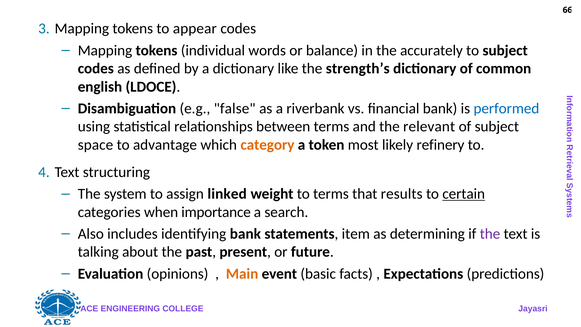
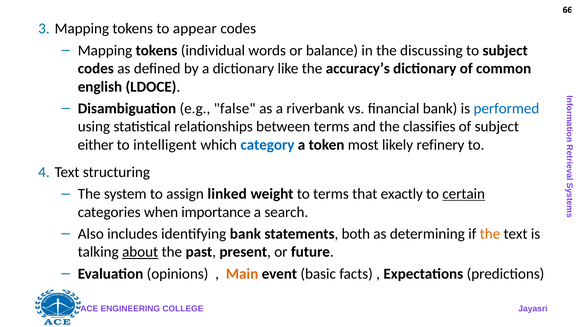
accurately: accurately -> discussing
strength’s: strength’s -> accuracy’s
relevant: relevant -> classifies
space: space -> either
advantage: advantage -> intelligent
category colour: orange -> blue
results: results -> exactly
item: item -> both
the at (490, 234) colour: purple -> orange
about underline: none -> present
